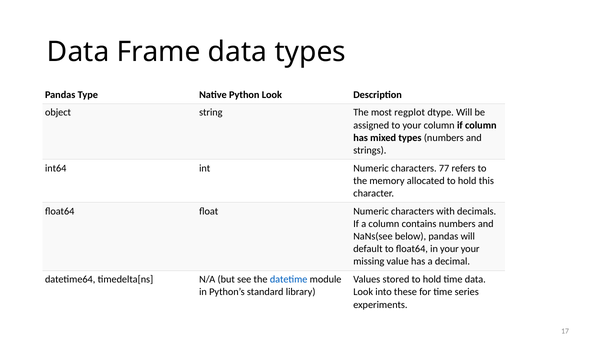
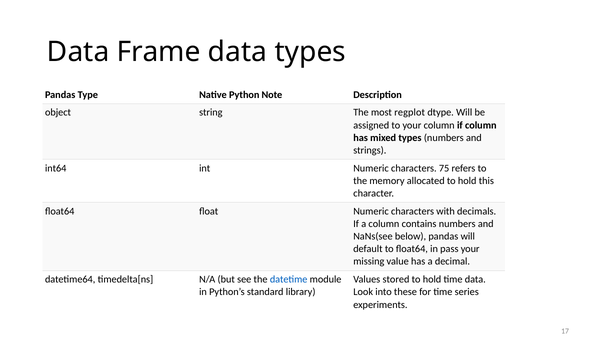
Python Look: Look -> Note
77: 77 -> 75
in your: your -> pass
